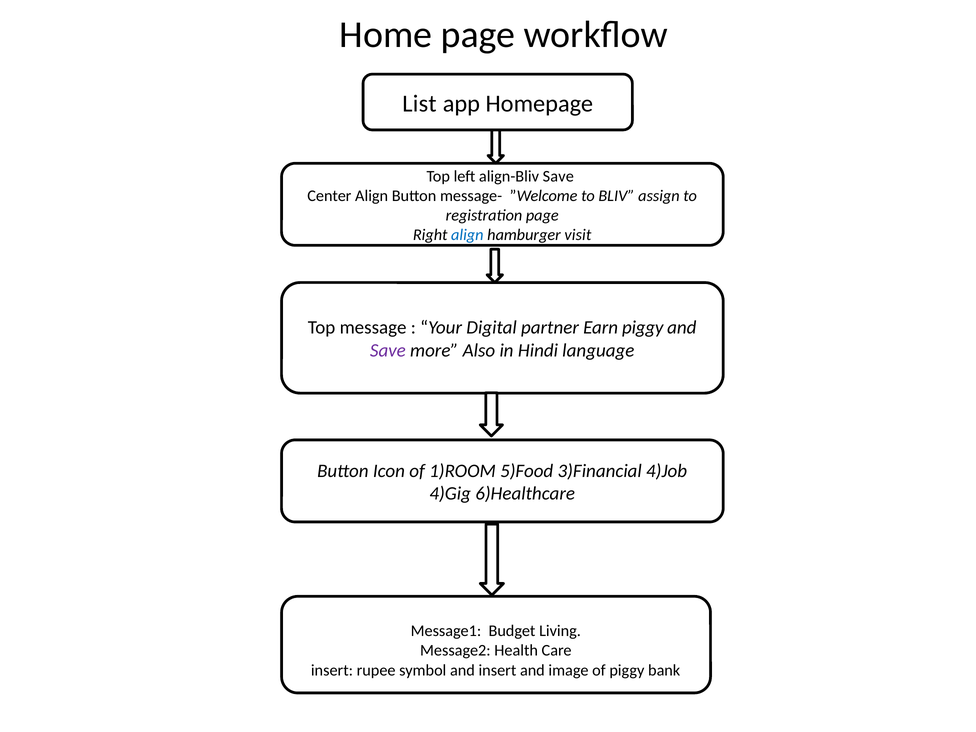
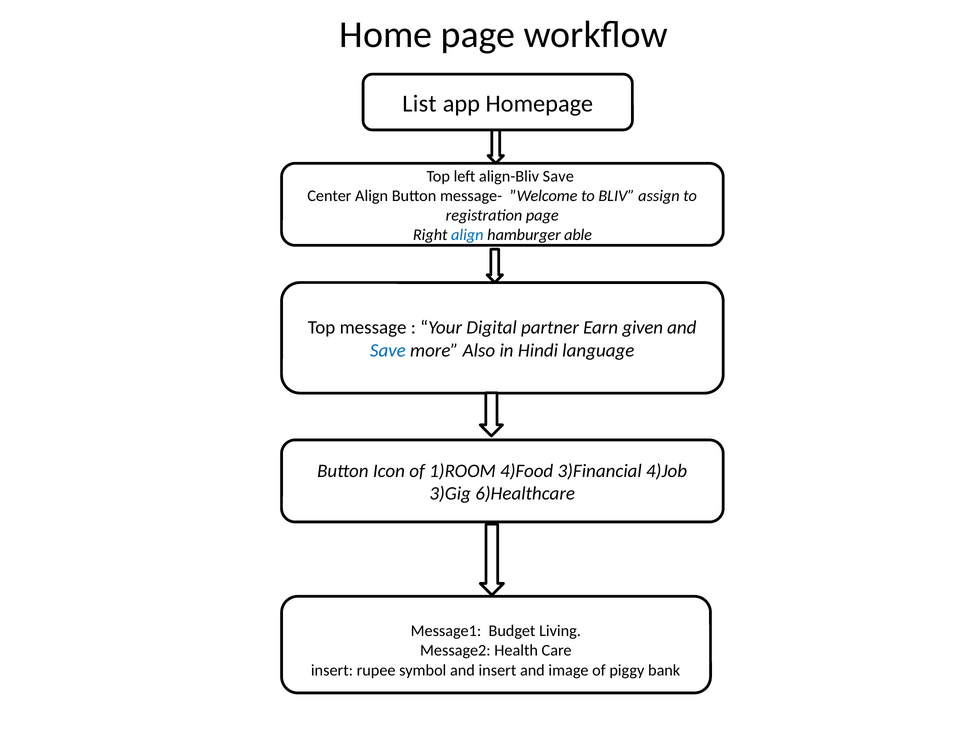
visit: visit -> able
Earn piggy: piggy -> given
Save at (388, 351) colour: purple -> blue
5)Food: 5)Food -> 4)Food
4)Gig: 4)Gig -> 3)Gig
